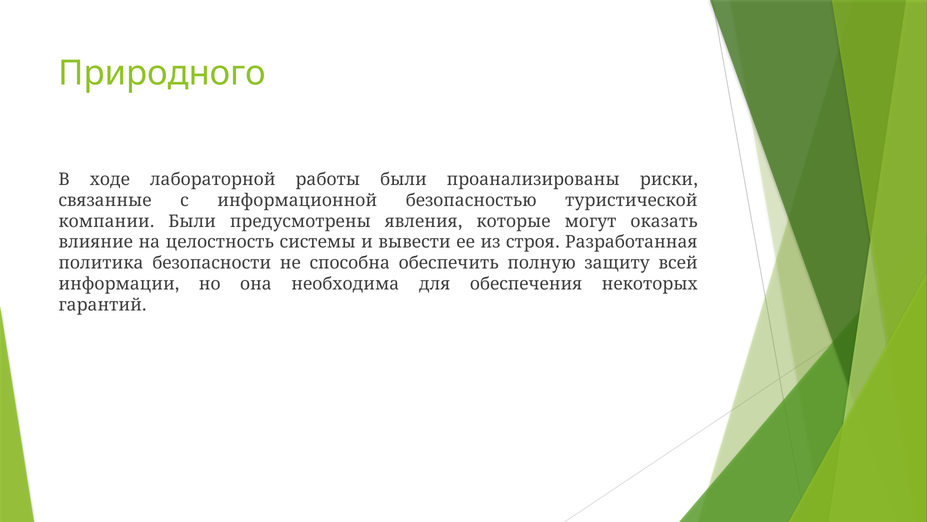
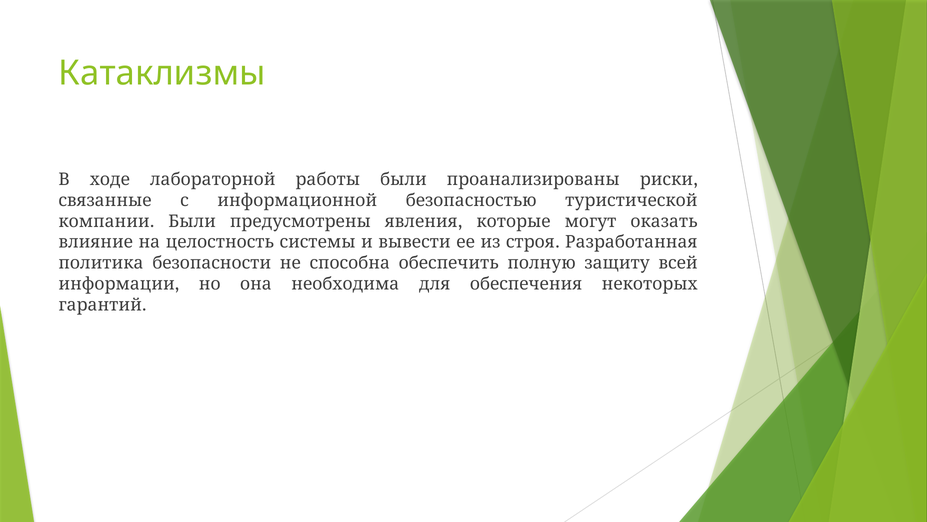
Природного: Природного -> Катаклизмы
